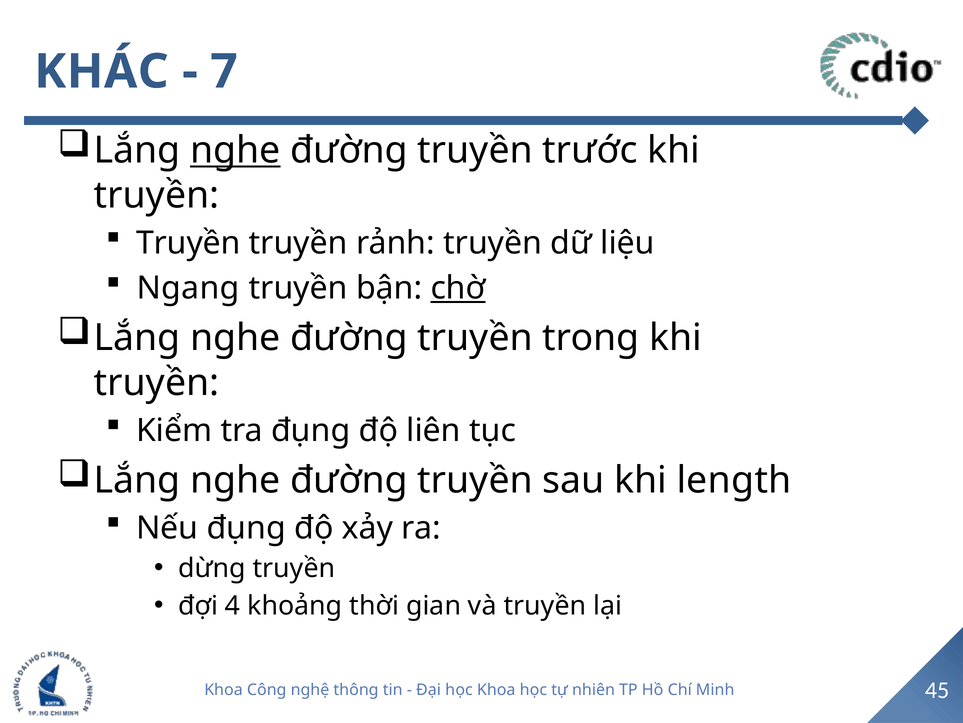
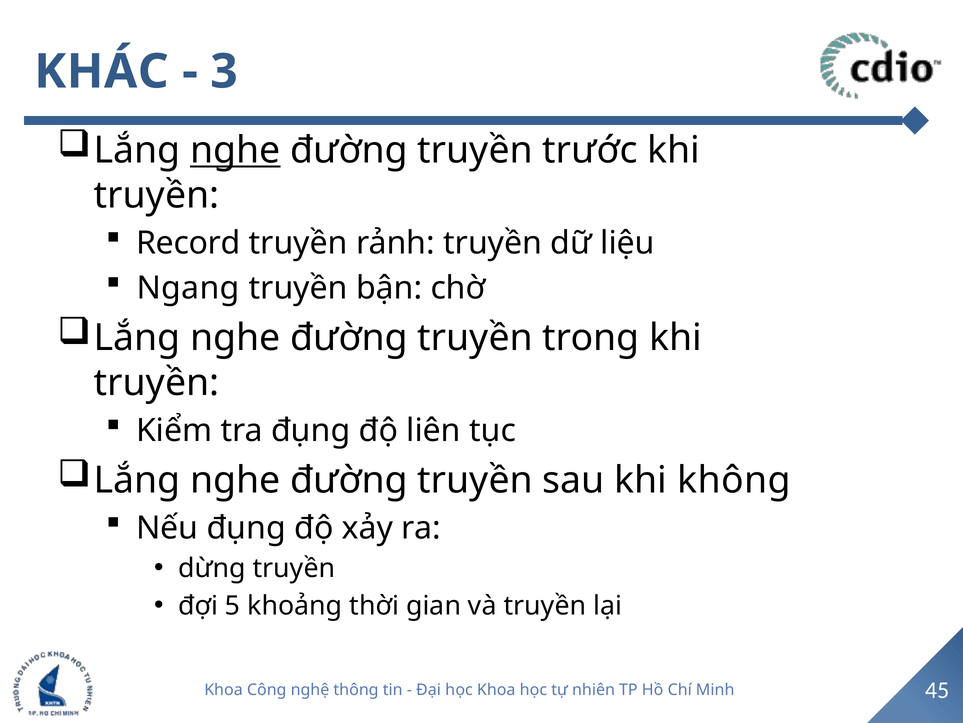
7: 7 -> 3
Truyền at (188, 243): Truyền -> Record
chờ underline: present -> none
length: length -> không
4: 4 -> 5
